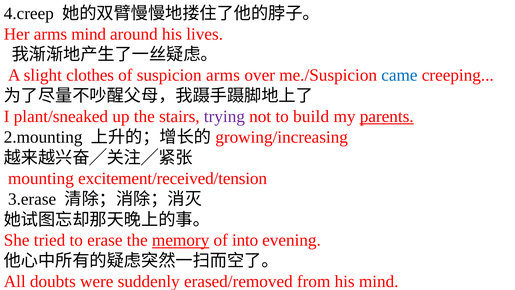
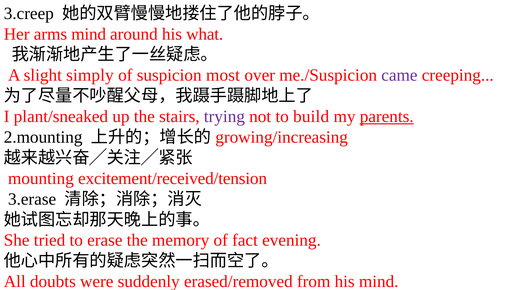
4.creep: 4.creep -> 3.creep
lives: lives -> what
clothes: clothes -> simply
suspicion arms: arms -> most
came colour: blue -> purple
memory underline: present -> none
into: into -> fact
